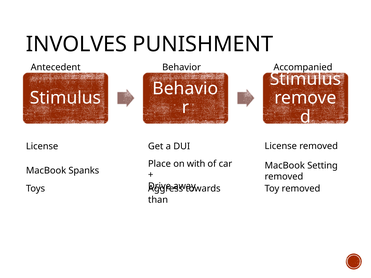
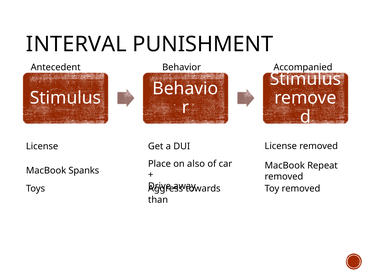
INVOLVES: INVOLVES -> INTERVAL
with: with -> also
Setting: Setting -> Repeat
